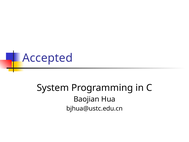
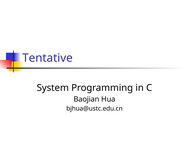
Accepted: Accepted -> Tentative
